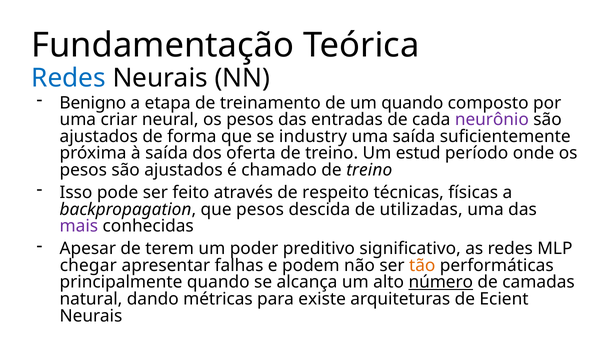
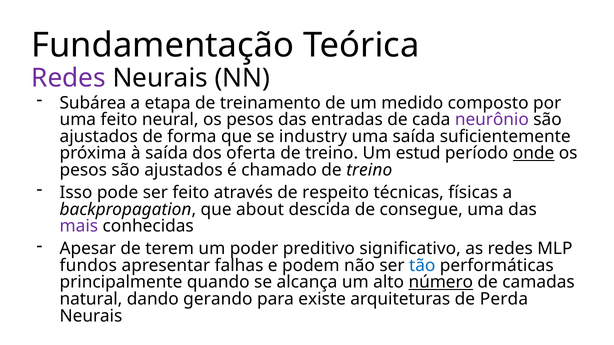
Redes at (68, 78) colour: blue -> purple
Benigno: Benigno -> Subárea
um quando: quando -> medido
uma criar: criar -> feito
onde underline: none -> present
que pesos: pesos -> about
utilizadas: utilizadas -> consegue
chegar: chegar -> fundos
tão colour: orange -> blue
métricas: métricas -> gerando
Ecient: Ecient -> Perda
